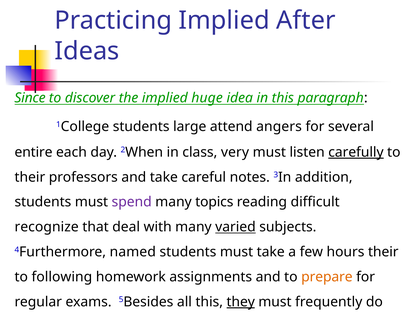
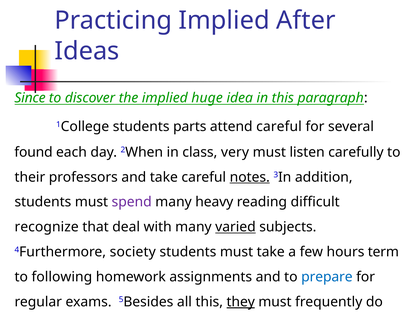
large: large -> parts
attend angers: angers -> careful
entire: entire -> found
carefully underline: present -> none
notes underline: none -> present
topics: topics -> heavy
named: named -> society
hours their: their -> term
prepare colour: orange -> blue
